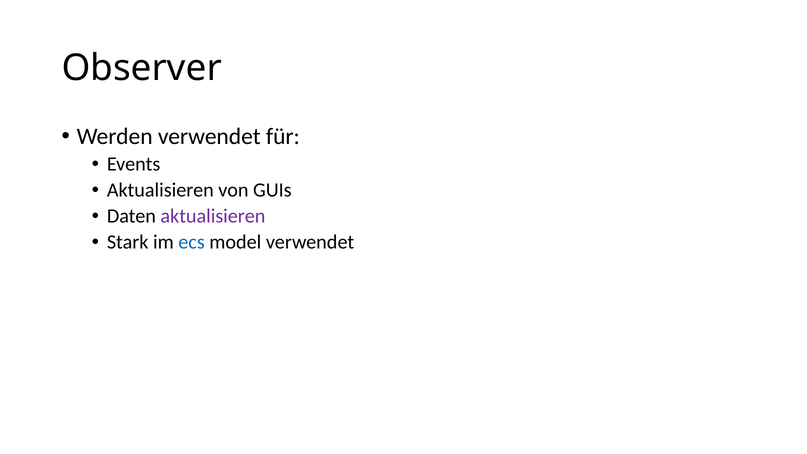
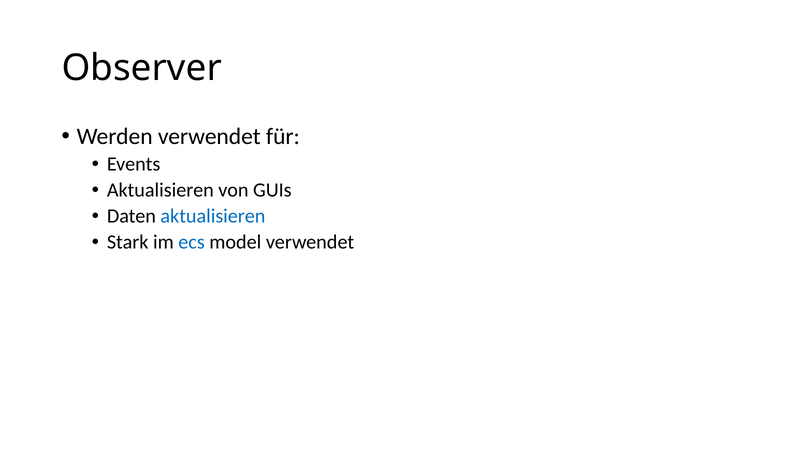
aktualisieren at (213, 216) colour: purple -> blue
